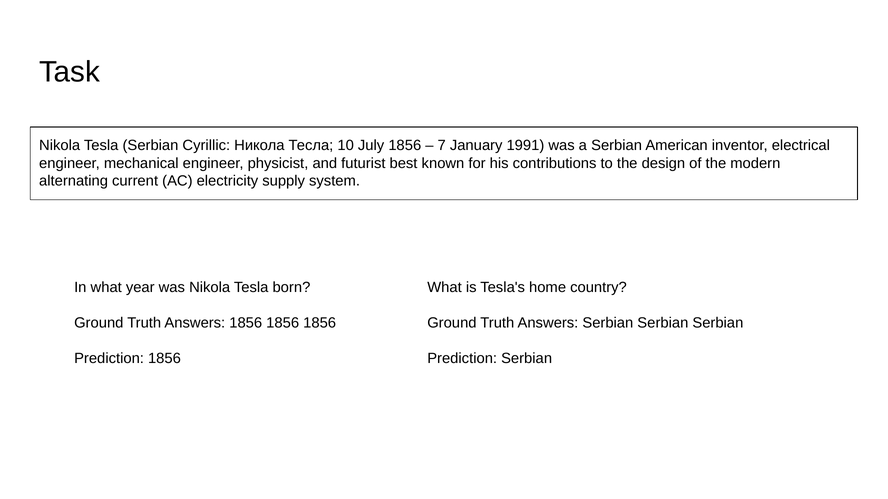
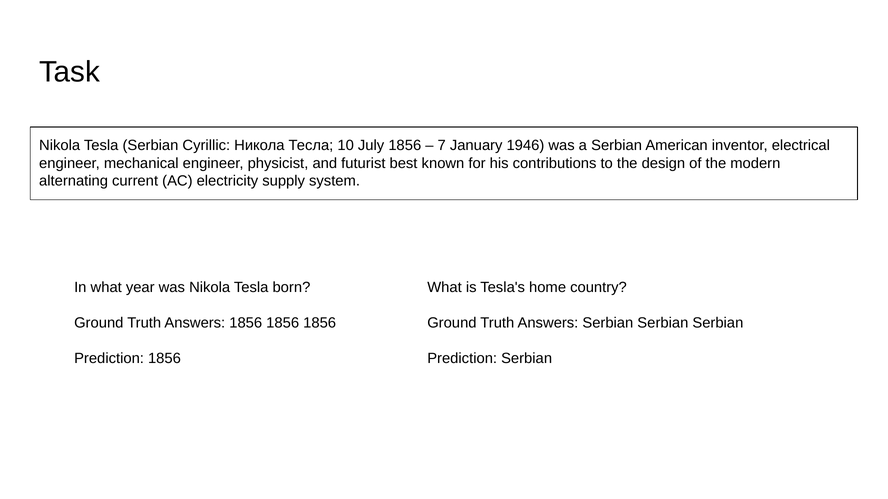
1991: 1991 -> 1946
